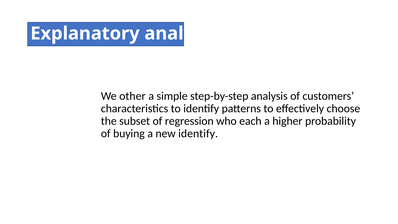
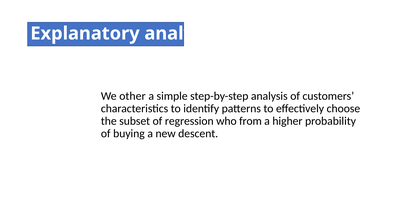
each: each -> from
new identify: identify -> descent
